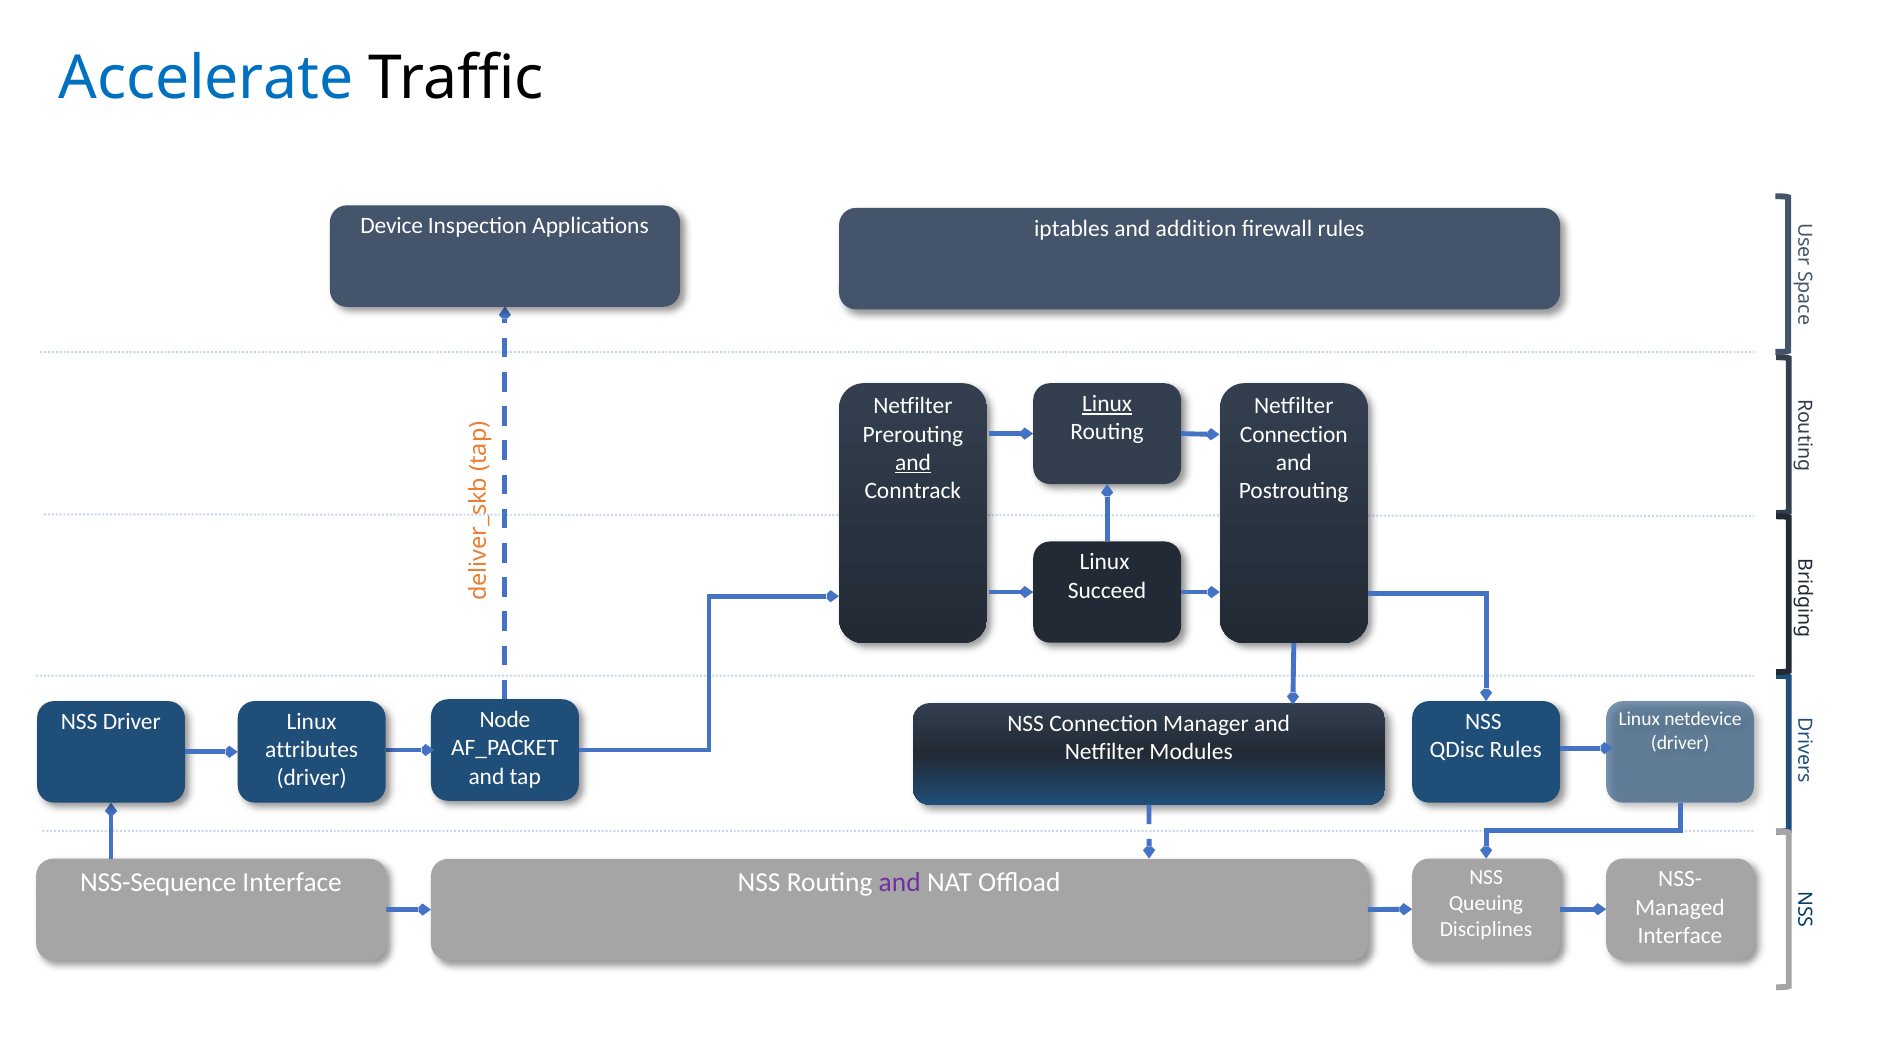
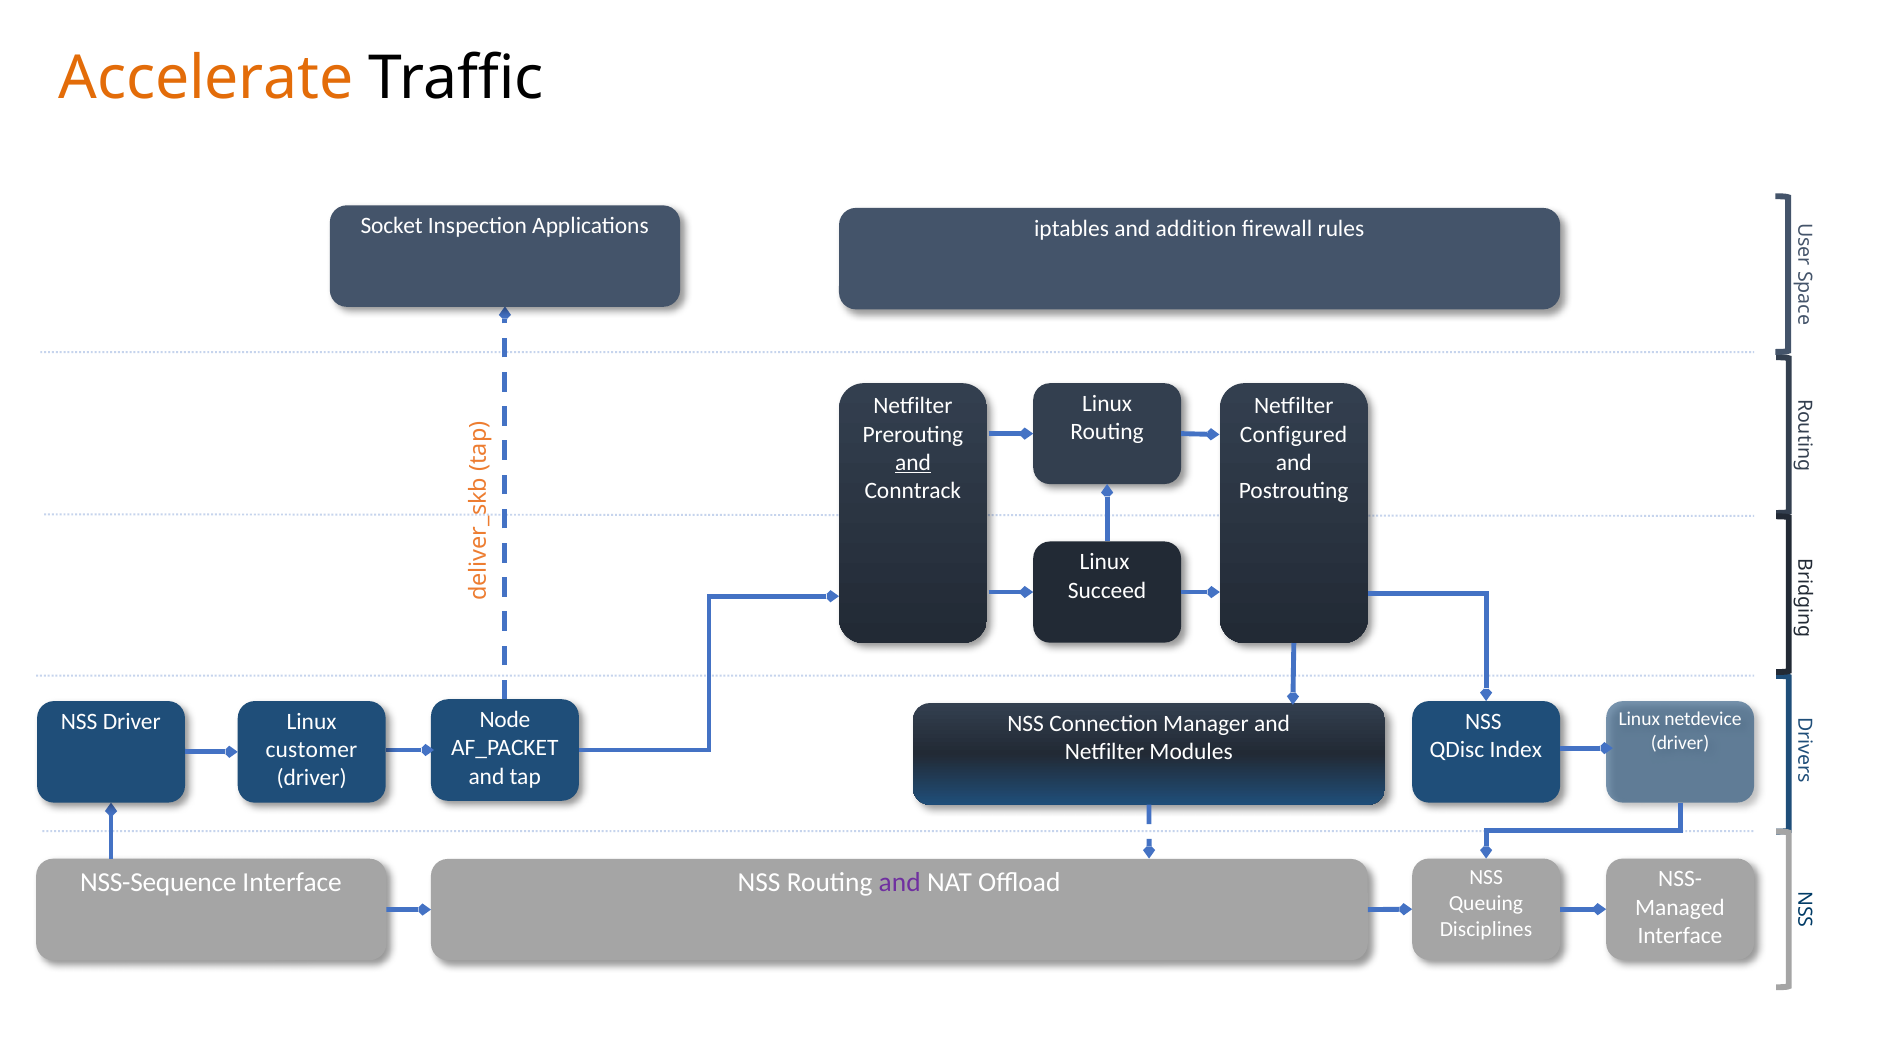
Accelerate colour: blue -> orange
Device: Device -> Socket
Linux at (1107, 404) underline: present -> none
Connection at (1294, 434): Connection -> Configured
attributes: attributes -> customer
QDisc Rules: Rules -> Index
